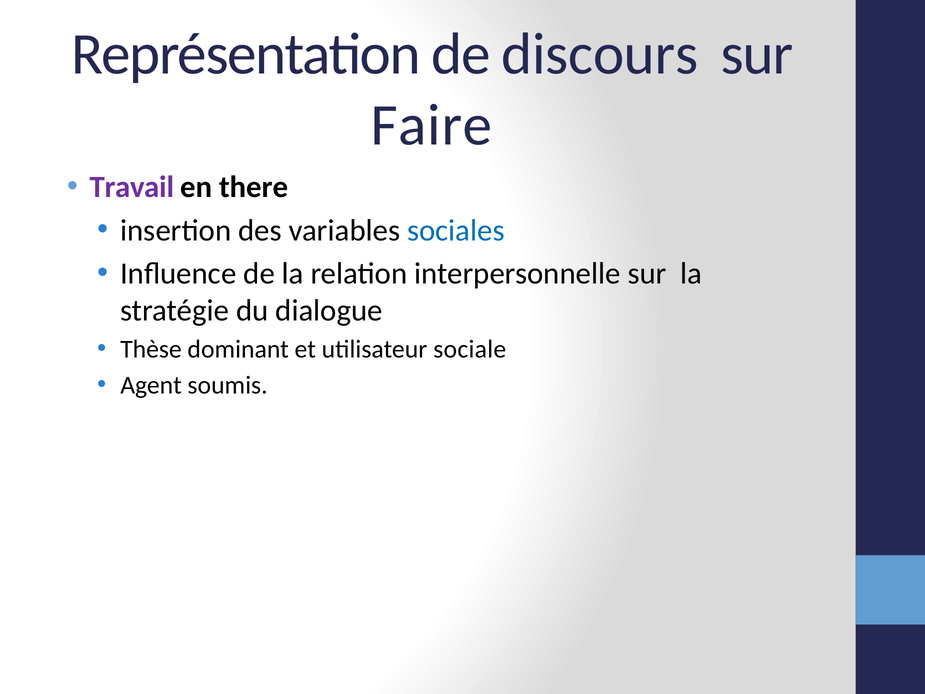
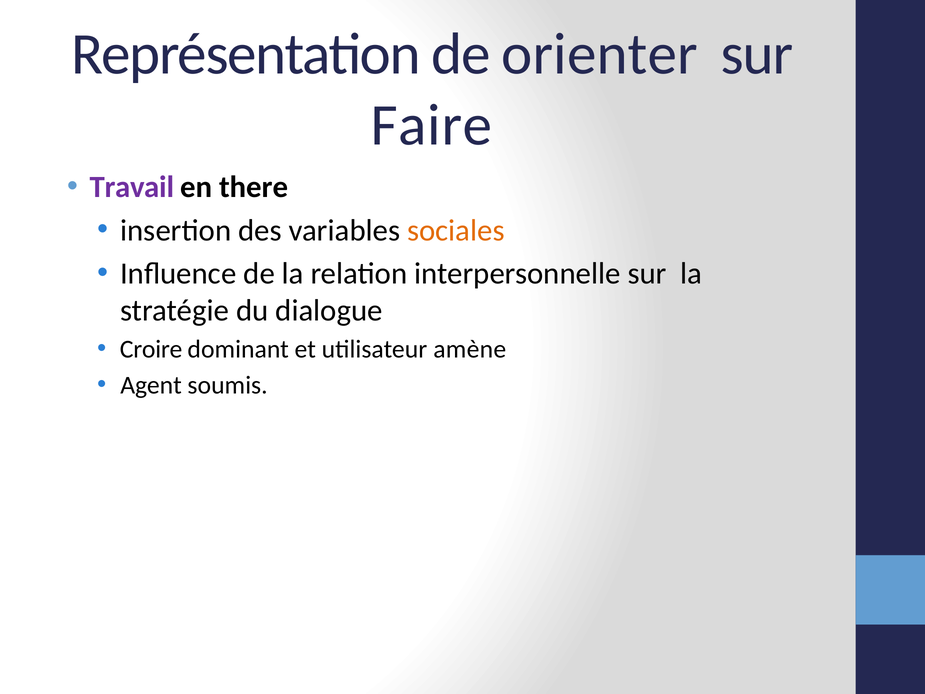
discours: discours -> orienter
sociales colour: blue -> orange
Thèse: Thèse -> Croire
sociale: sociale -> amène
